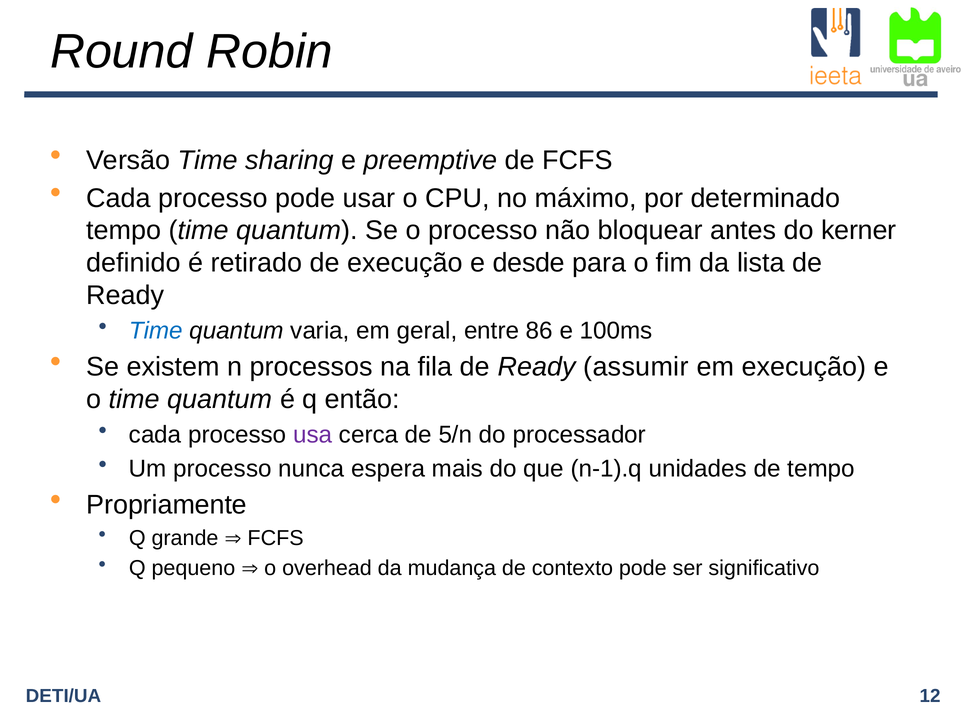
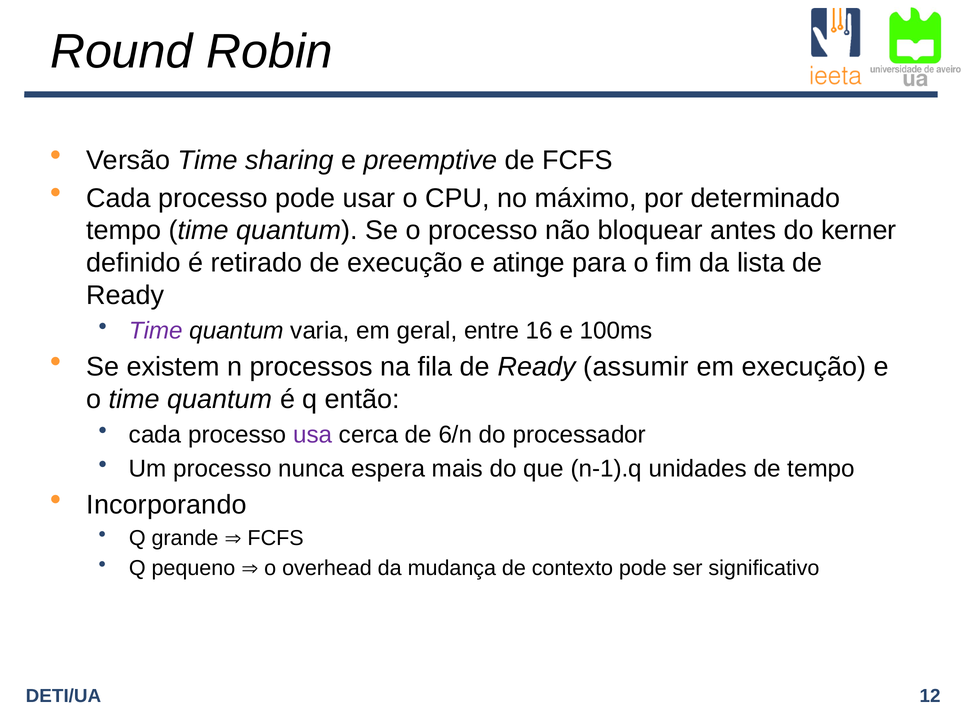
desde: desde -> atinge
Time at (156, 330) colour: blue -> purple
86: 86 -> 16
5/n: 5/n -> 6/n
Propriamente: Propriamente -> Incorporando
